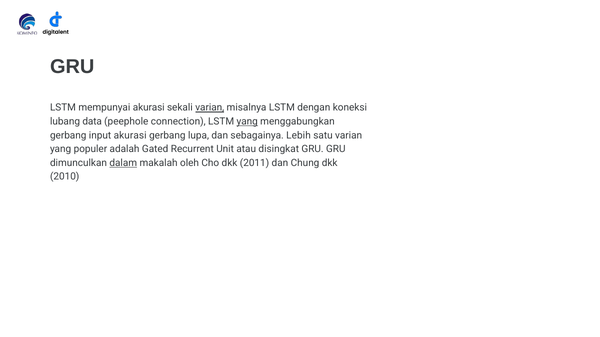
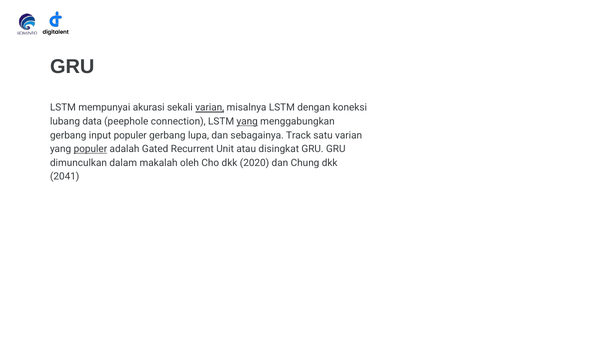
input akurasi: akurasi -> populer
Lebih: Lebih -> Track
populer at (90, 149) underline: none -> present
dalam underline: present -> none
2011: 2011 -> 2020
2010: 2010 -> 2041
